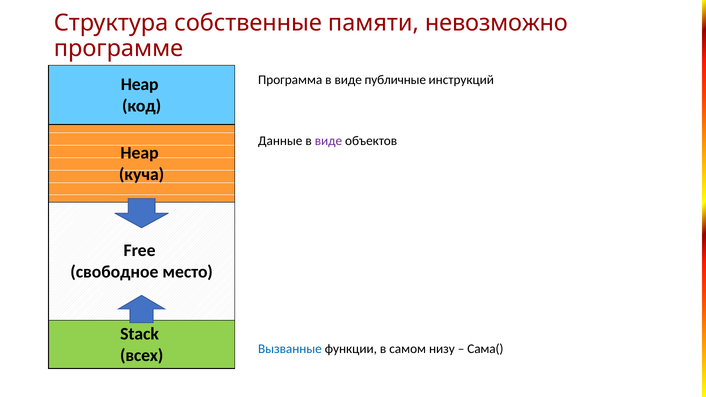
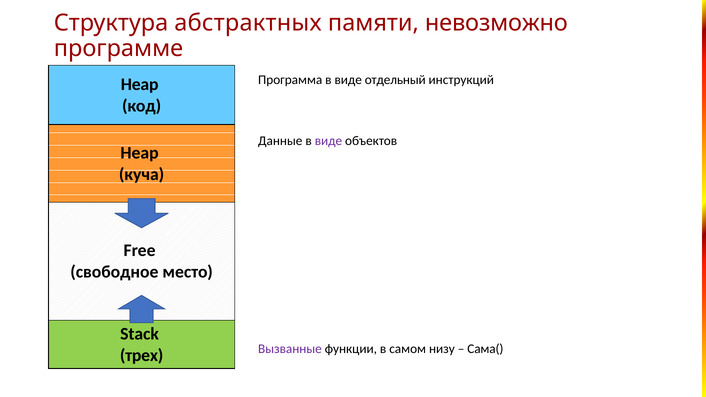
собственные: собственные -> абстрактных
публичные: публичные -> отдельный
Вызванные colour: blue -> purple
всех: всех -> трех
